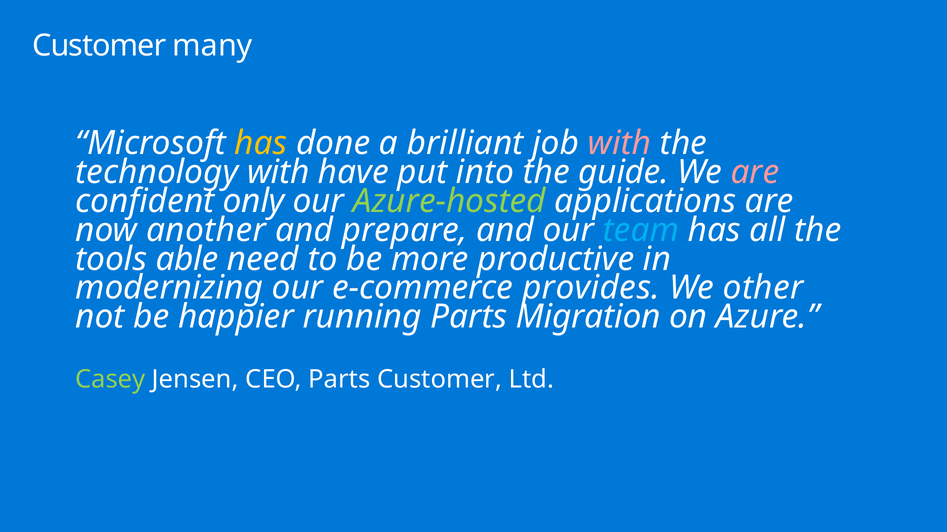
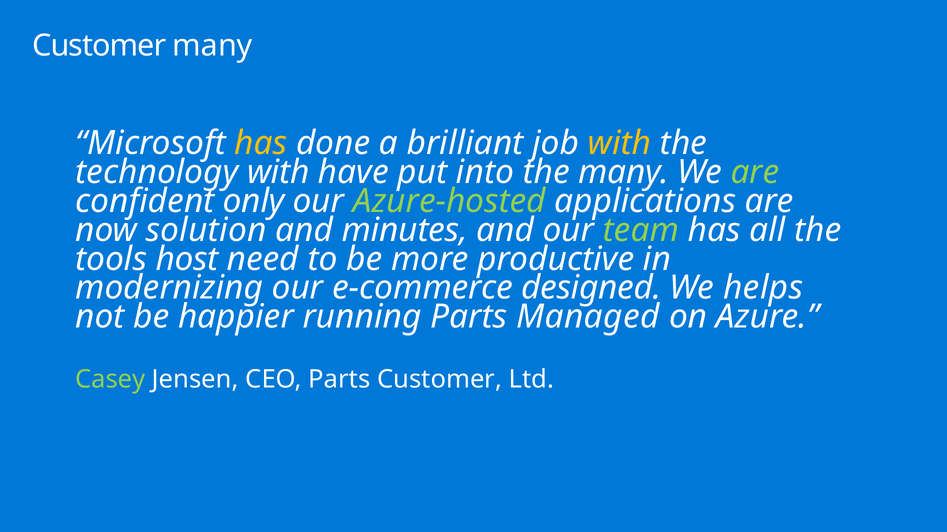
with at (620, 143) colour: pink -> yellow
the guide: guide -> many
are at (755, 172) colour: pink -> light green
another: another -> solution
prepare: prepare -> minutes
team colour: light blue -> light green
able: able -> host
provides: provides -> designed
other: other -> helps
Migration: Migration -> Managed
